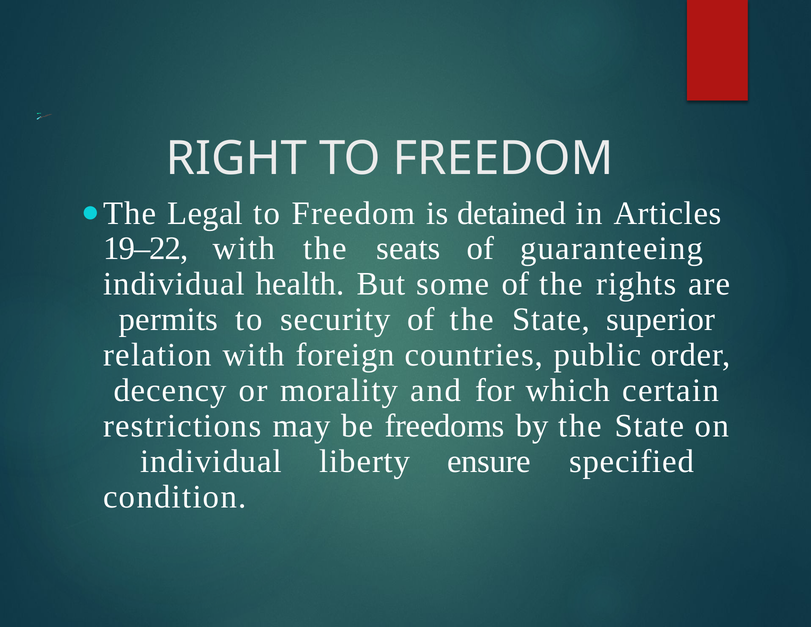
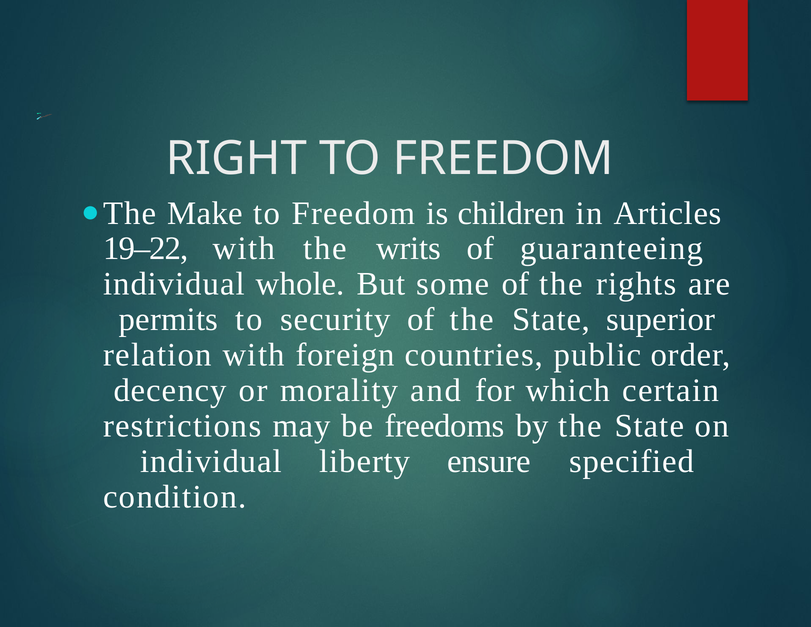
Legal: Legal -> Make
detained: detained -> children
seats: seats -> writs
health: health -> whole
